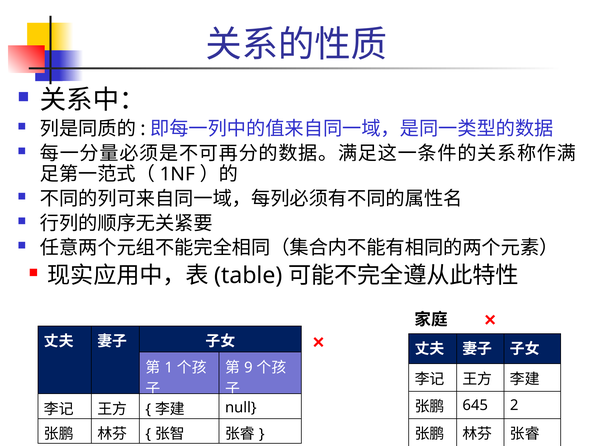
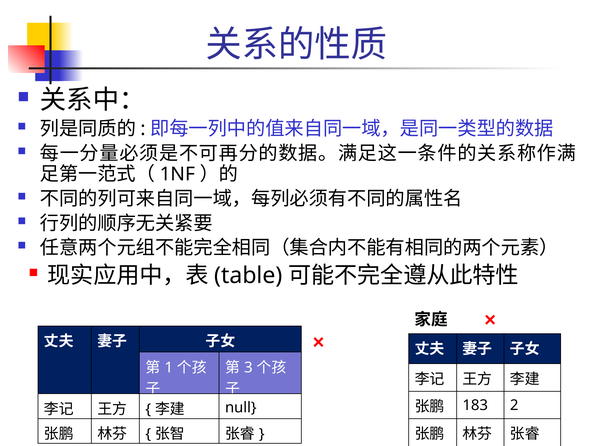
9: 9 -> 3
645: 645 -> 183
